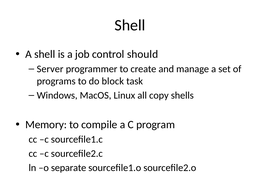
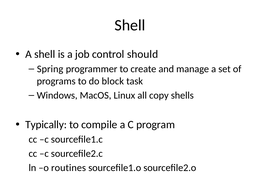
Server: Server -> Spring
Memory: Memory -> Typically
separate: separate -> routines
